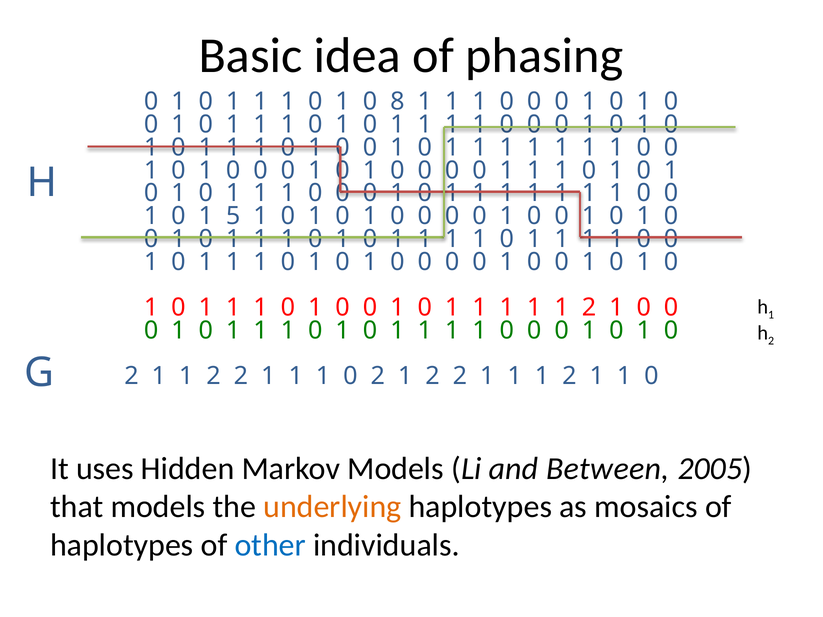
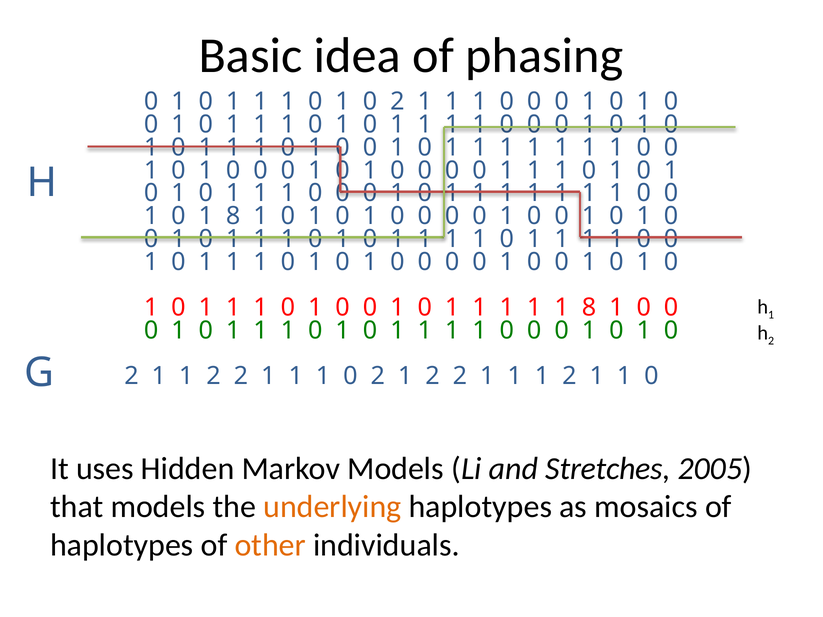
8 at (397, 102): 8 -> 2
0 1 5: 5 -> 8
2 at (589, 308): 2 -> 8
Between: Between -> Stretches
other colour: blue -> orange
